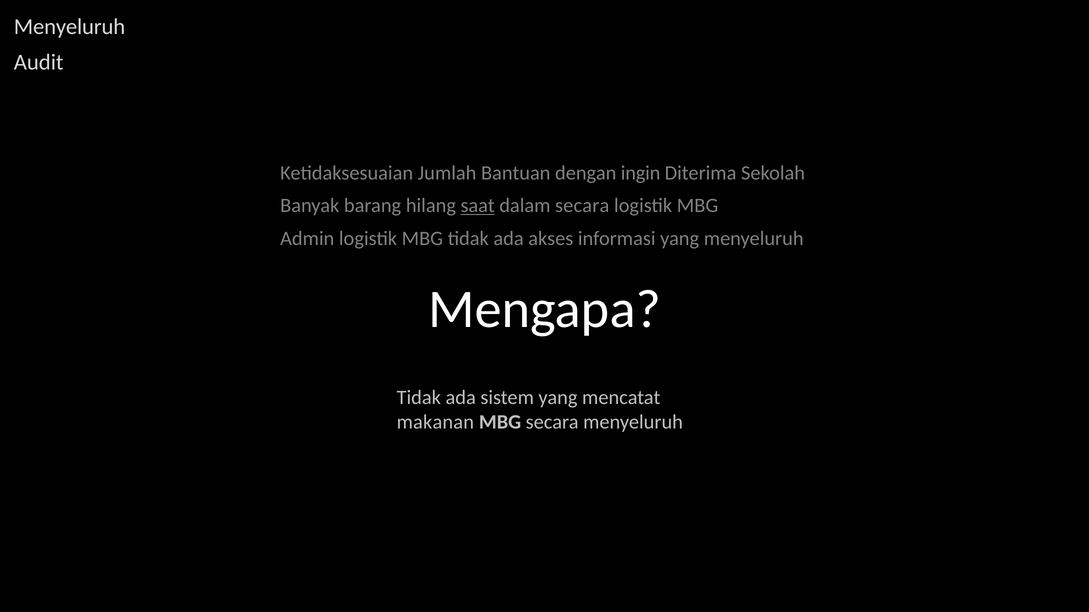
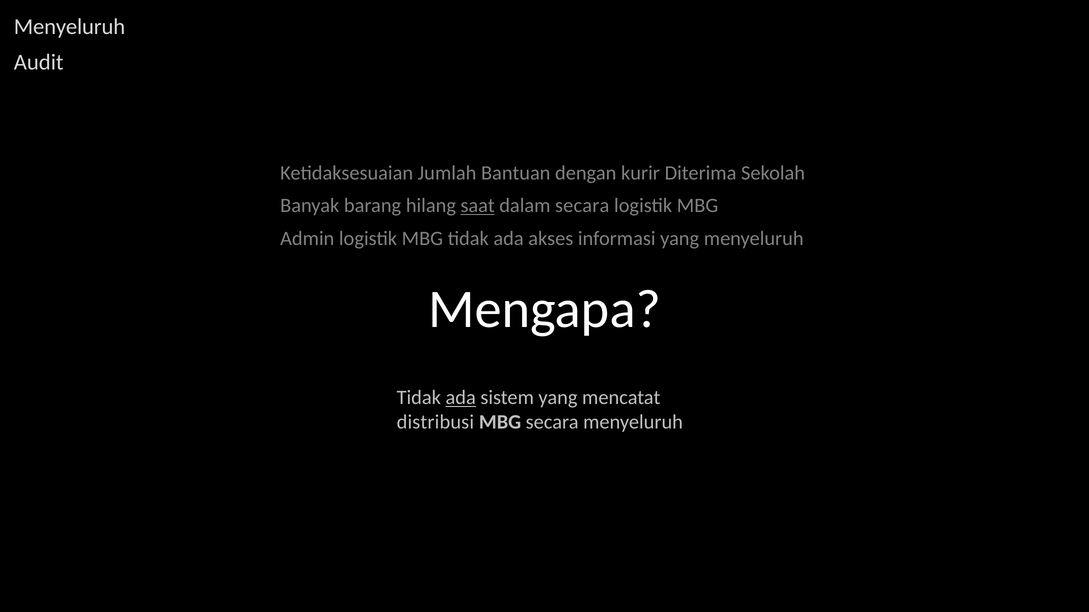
ingin: ingin -> kurir
ada at (461, 398) underline: none -> present
makanan: makanan -> distribusi
